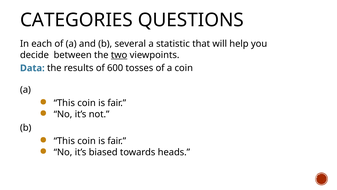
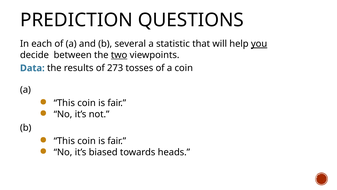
CATEGORIES: CATEGORIES -> PREDICTION
you underline: none -> present
600: 600 -> 273
